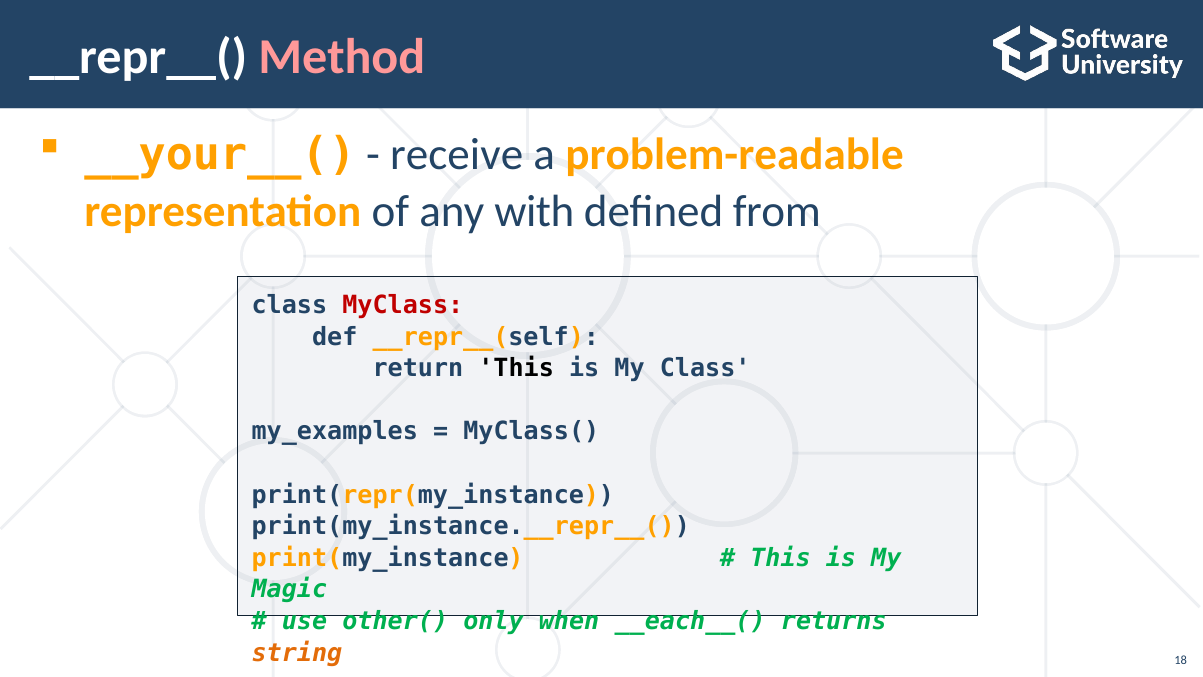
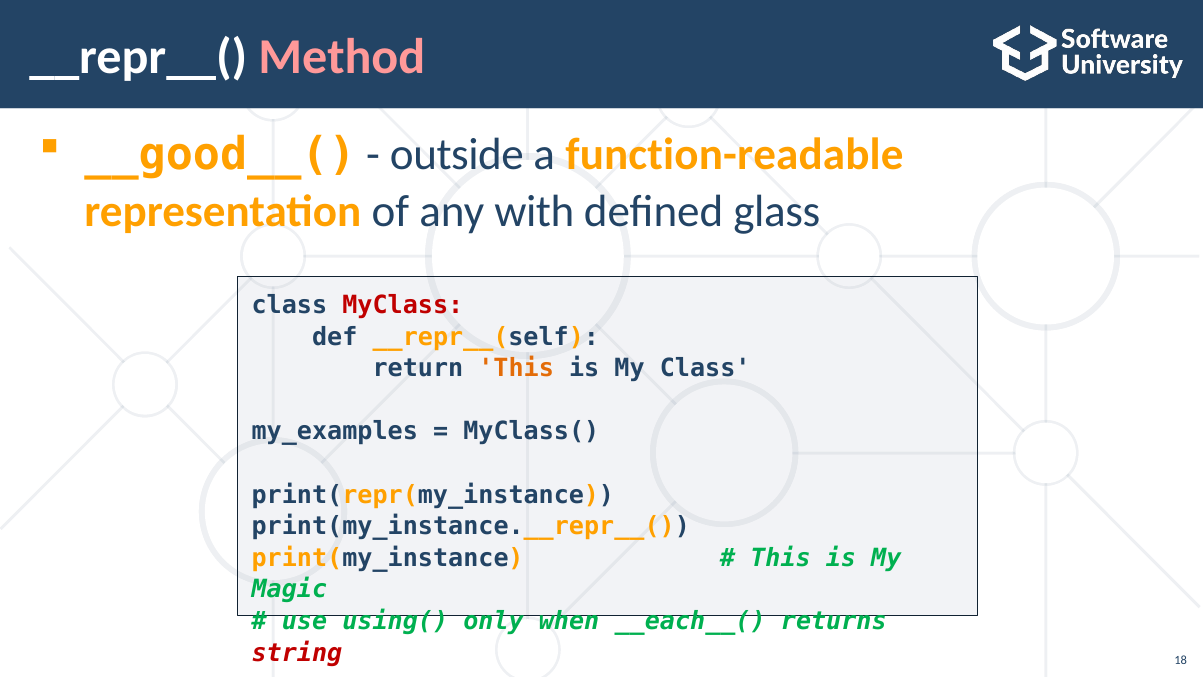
__your__(: __your__( -> __good__(
receive: receive -> outside
problem-readable: problem-readable -> function-readable
from: from -> glass
This at (516, 368) colour: black -> orange
other(: other( -> using(
string colour: orange -> red
